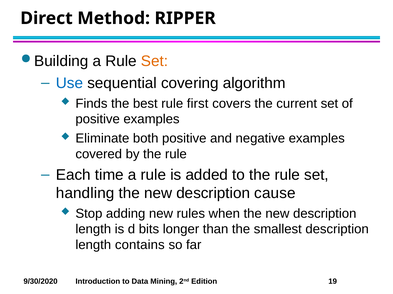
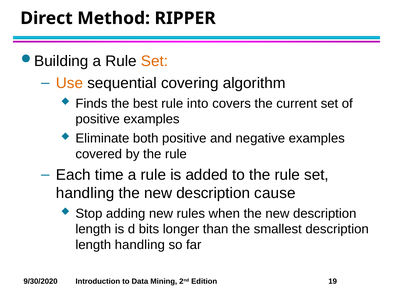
Use colour: blue -> orange
first: first -> into
length contains: contains -> handling
